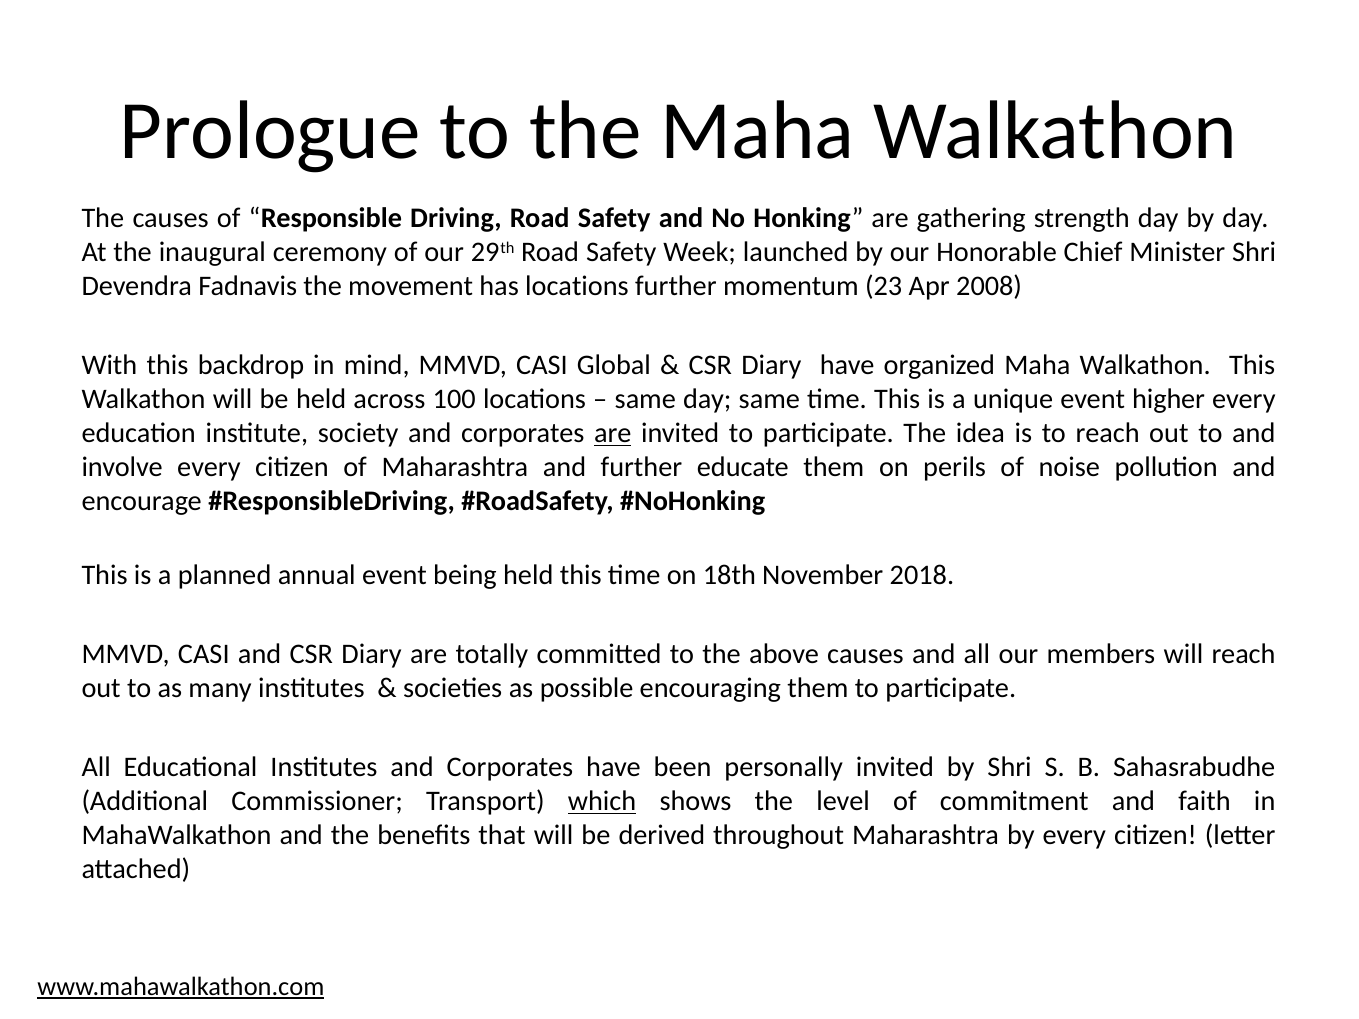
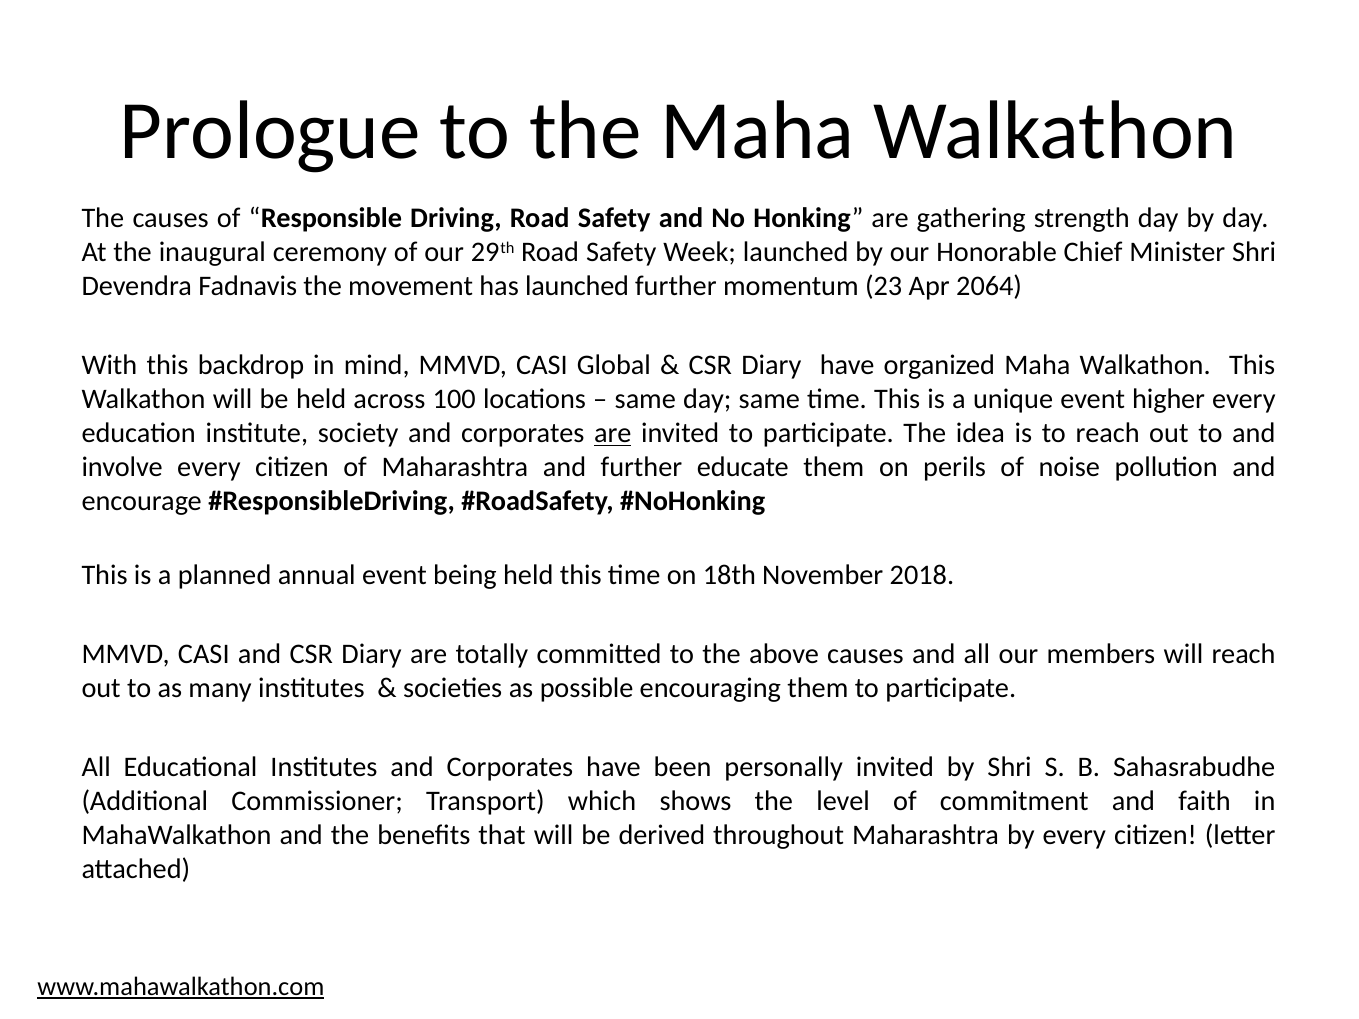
has locations: locations -> launched
2008: 2008 -> 2064
which underline: present -> none
